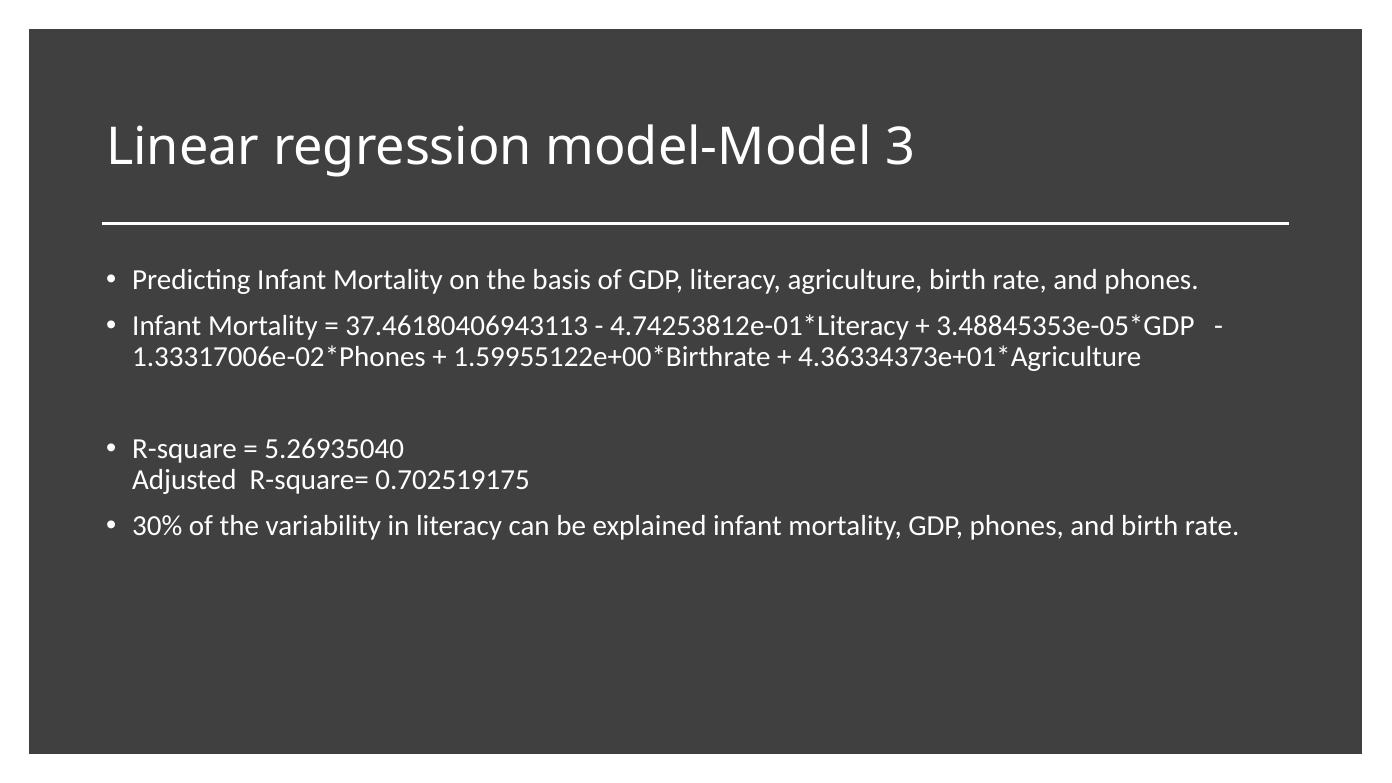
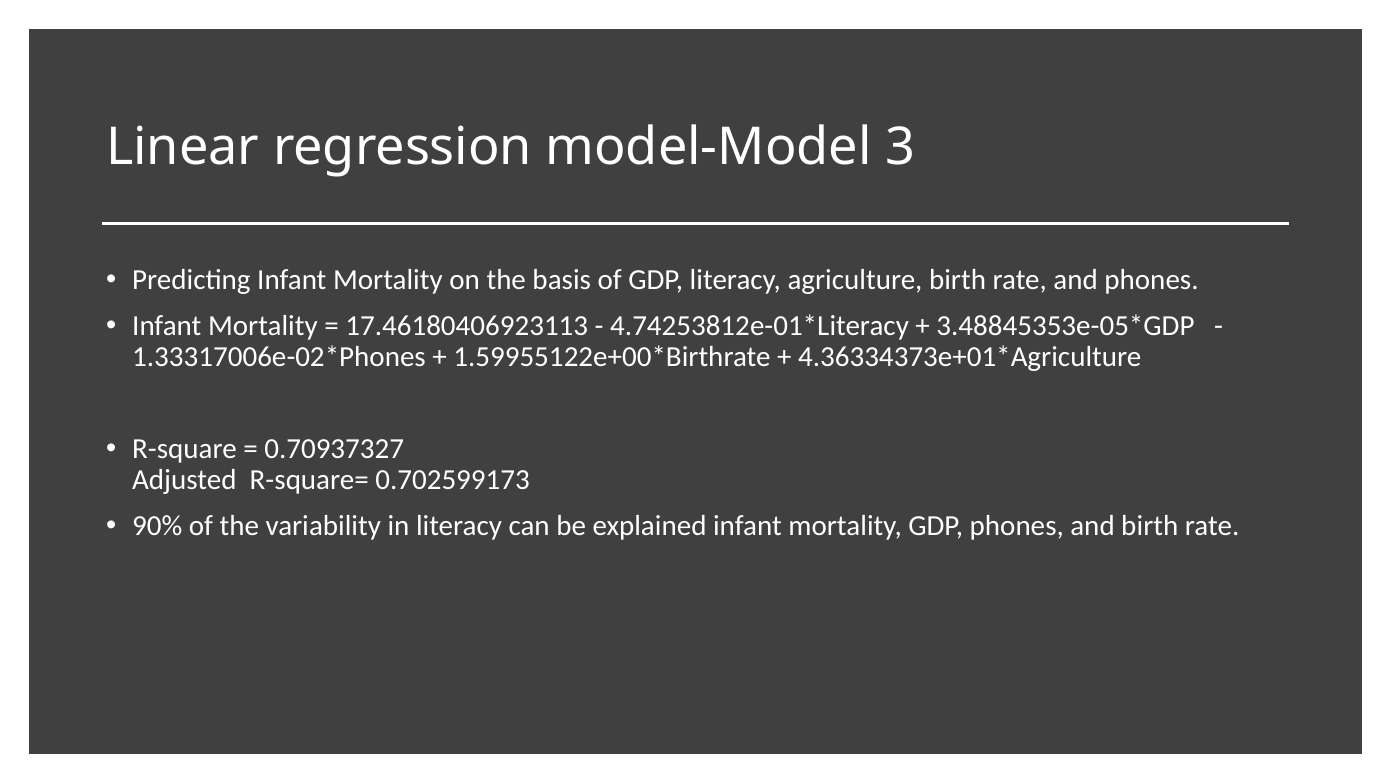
37.46180406943113: 37.46180406943113 -> 17.46180406923113
5.26935040: 5.26935040 -> 0.70937327
0.702519175: 0.702519175 -> 0.702599173
30%: 30% -> 90%
